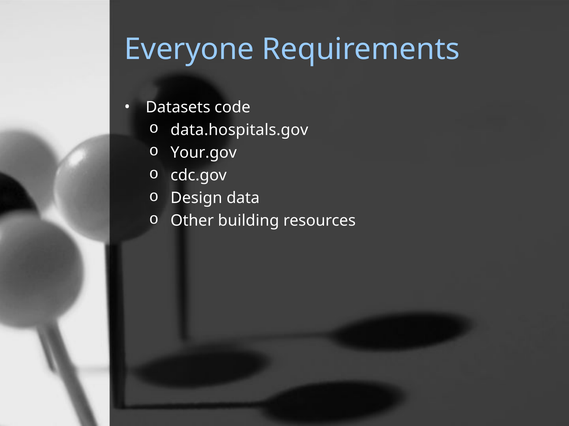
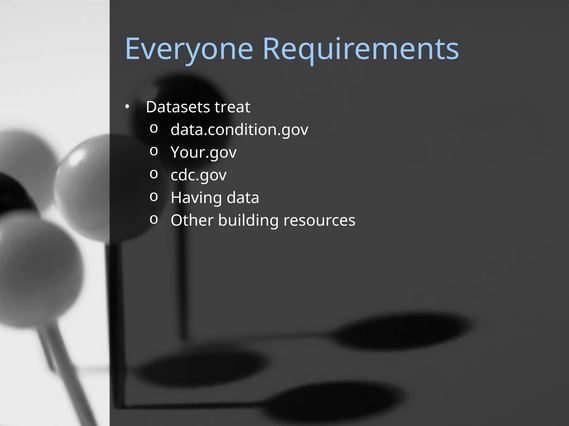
code: code -> treat
data.hospitals.gov: data.hospitals.gov -> data.condition.gov
Design: Design -> Having
